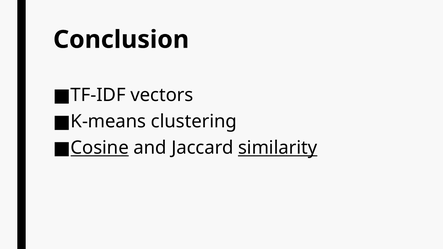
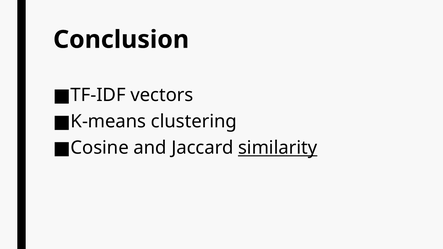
Cosine underline: present -> none
